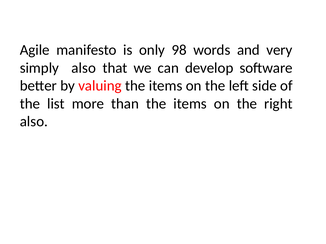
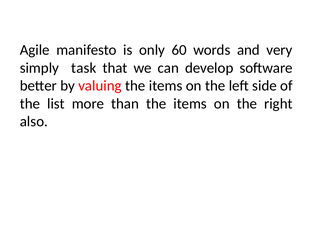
98: 98 -> 60
simply also: also -> task
